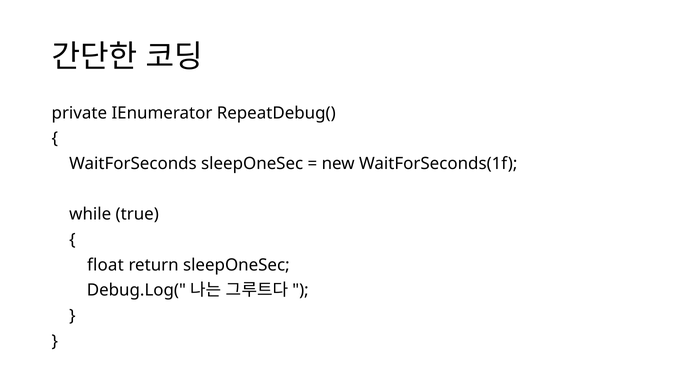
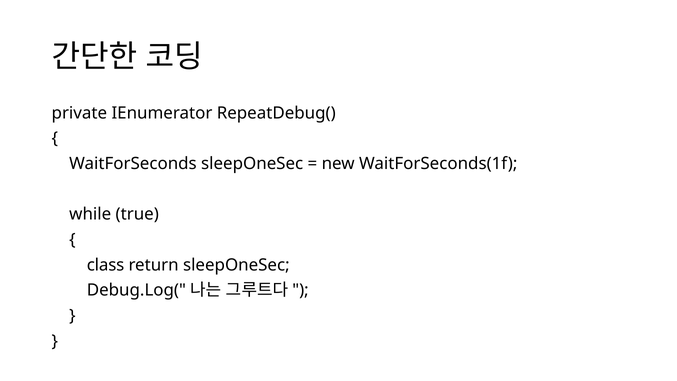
float: float -> class
